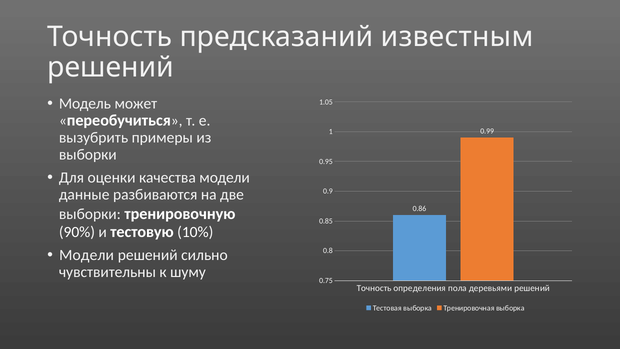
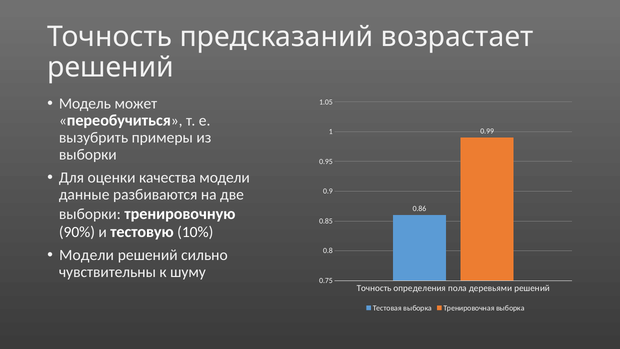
известным: известным -> возрастает
